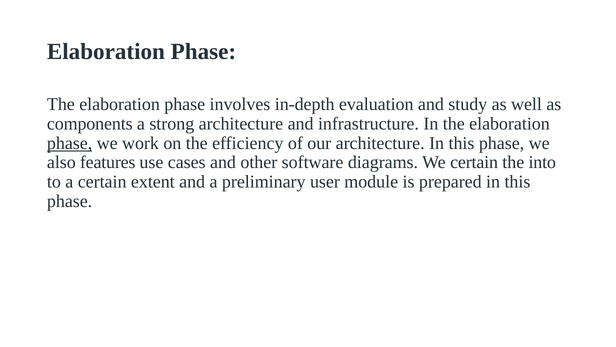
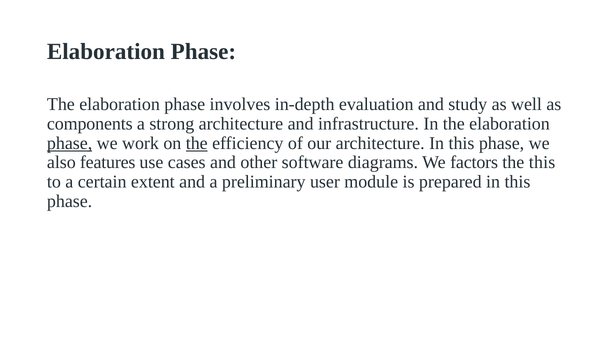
the at (197, 143) underline: none -> present
We certain: certain -> factors
the into: into -> this
